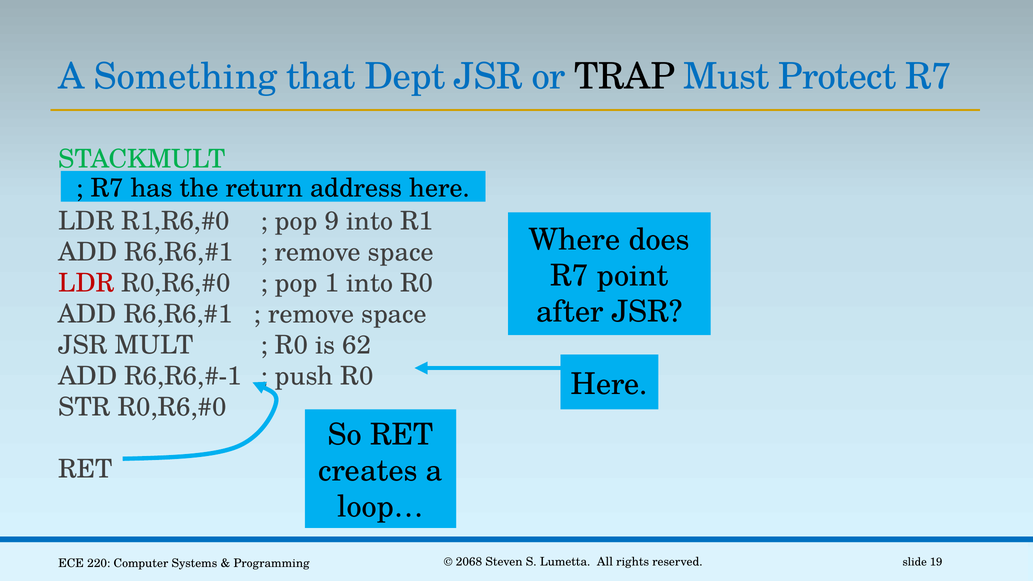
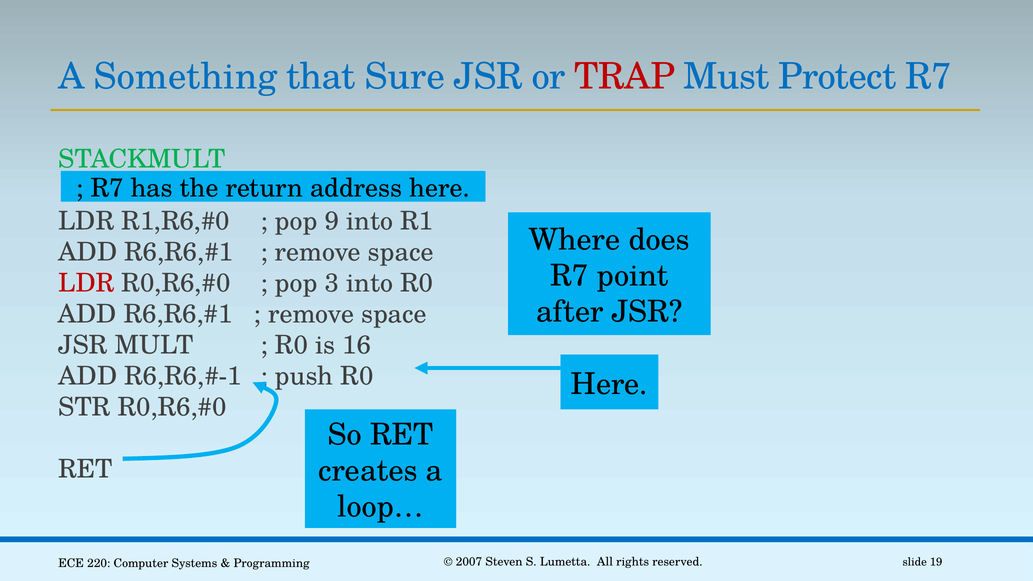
Dept: Dept -> Sure
TRAP colour: black -> red
1: 1 -> 3
62: 62 -> 16
2068: 2068 -> 2007
